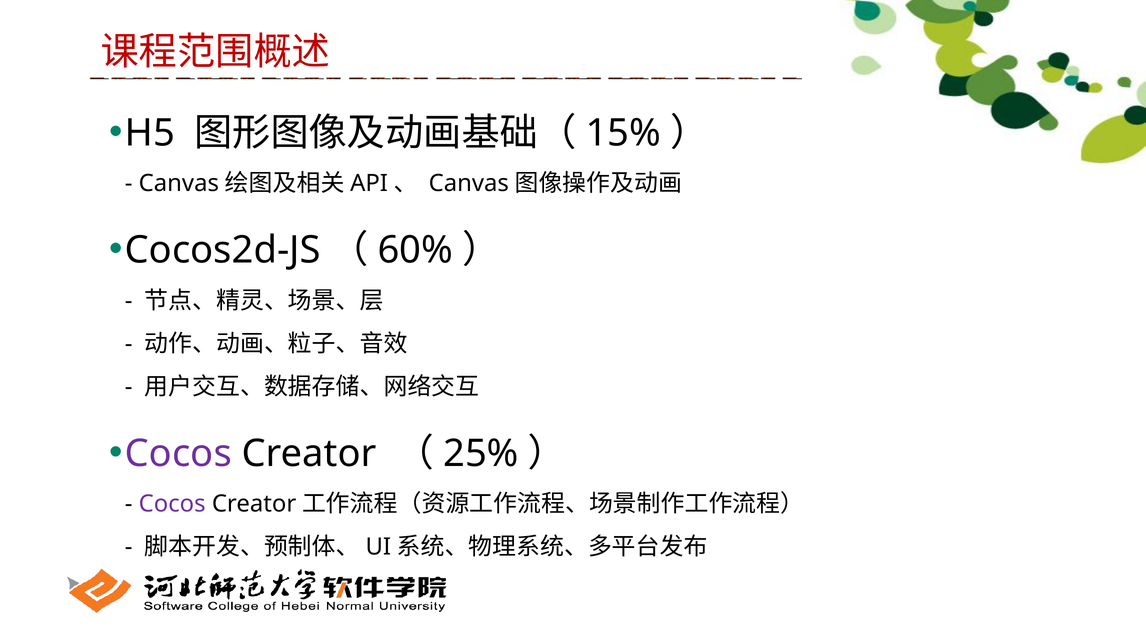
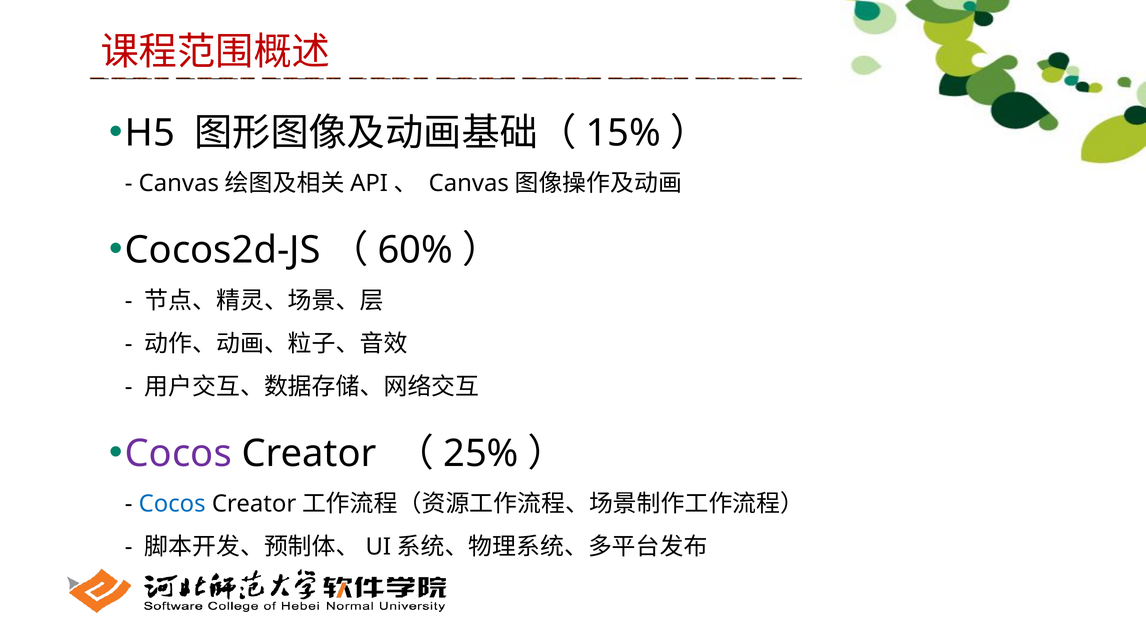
Cocos at (172, 505) colour: purple -> blue
